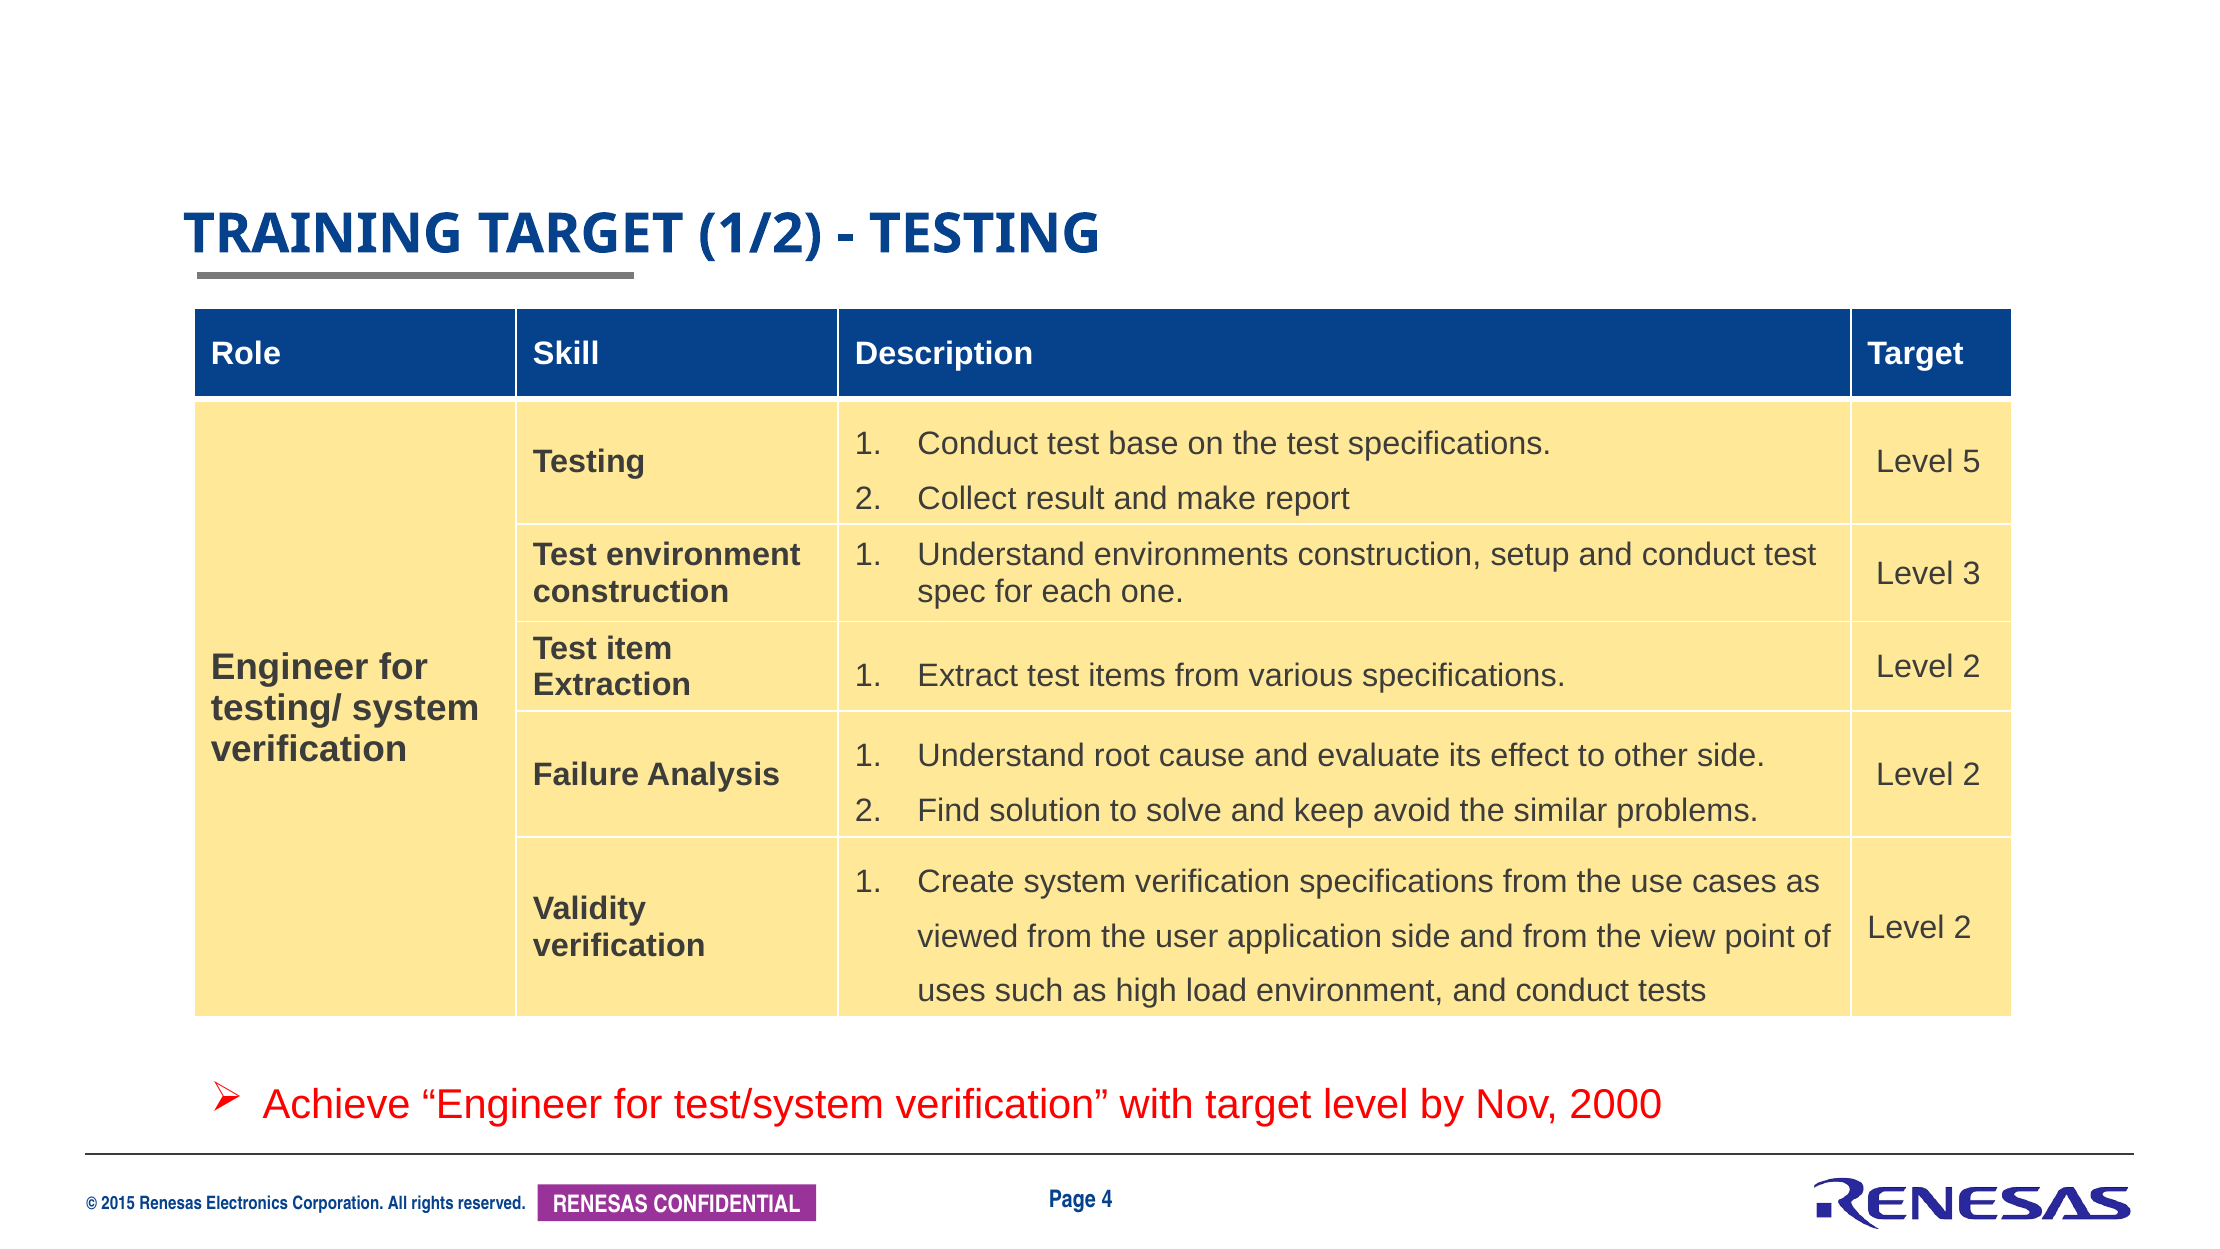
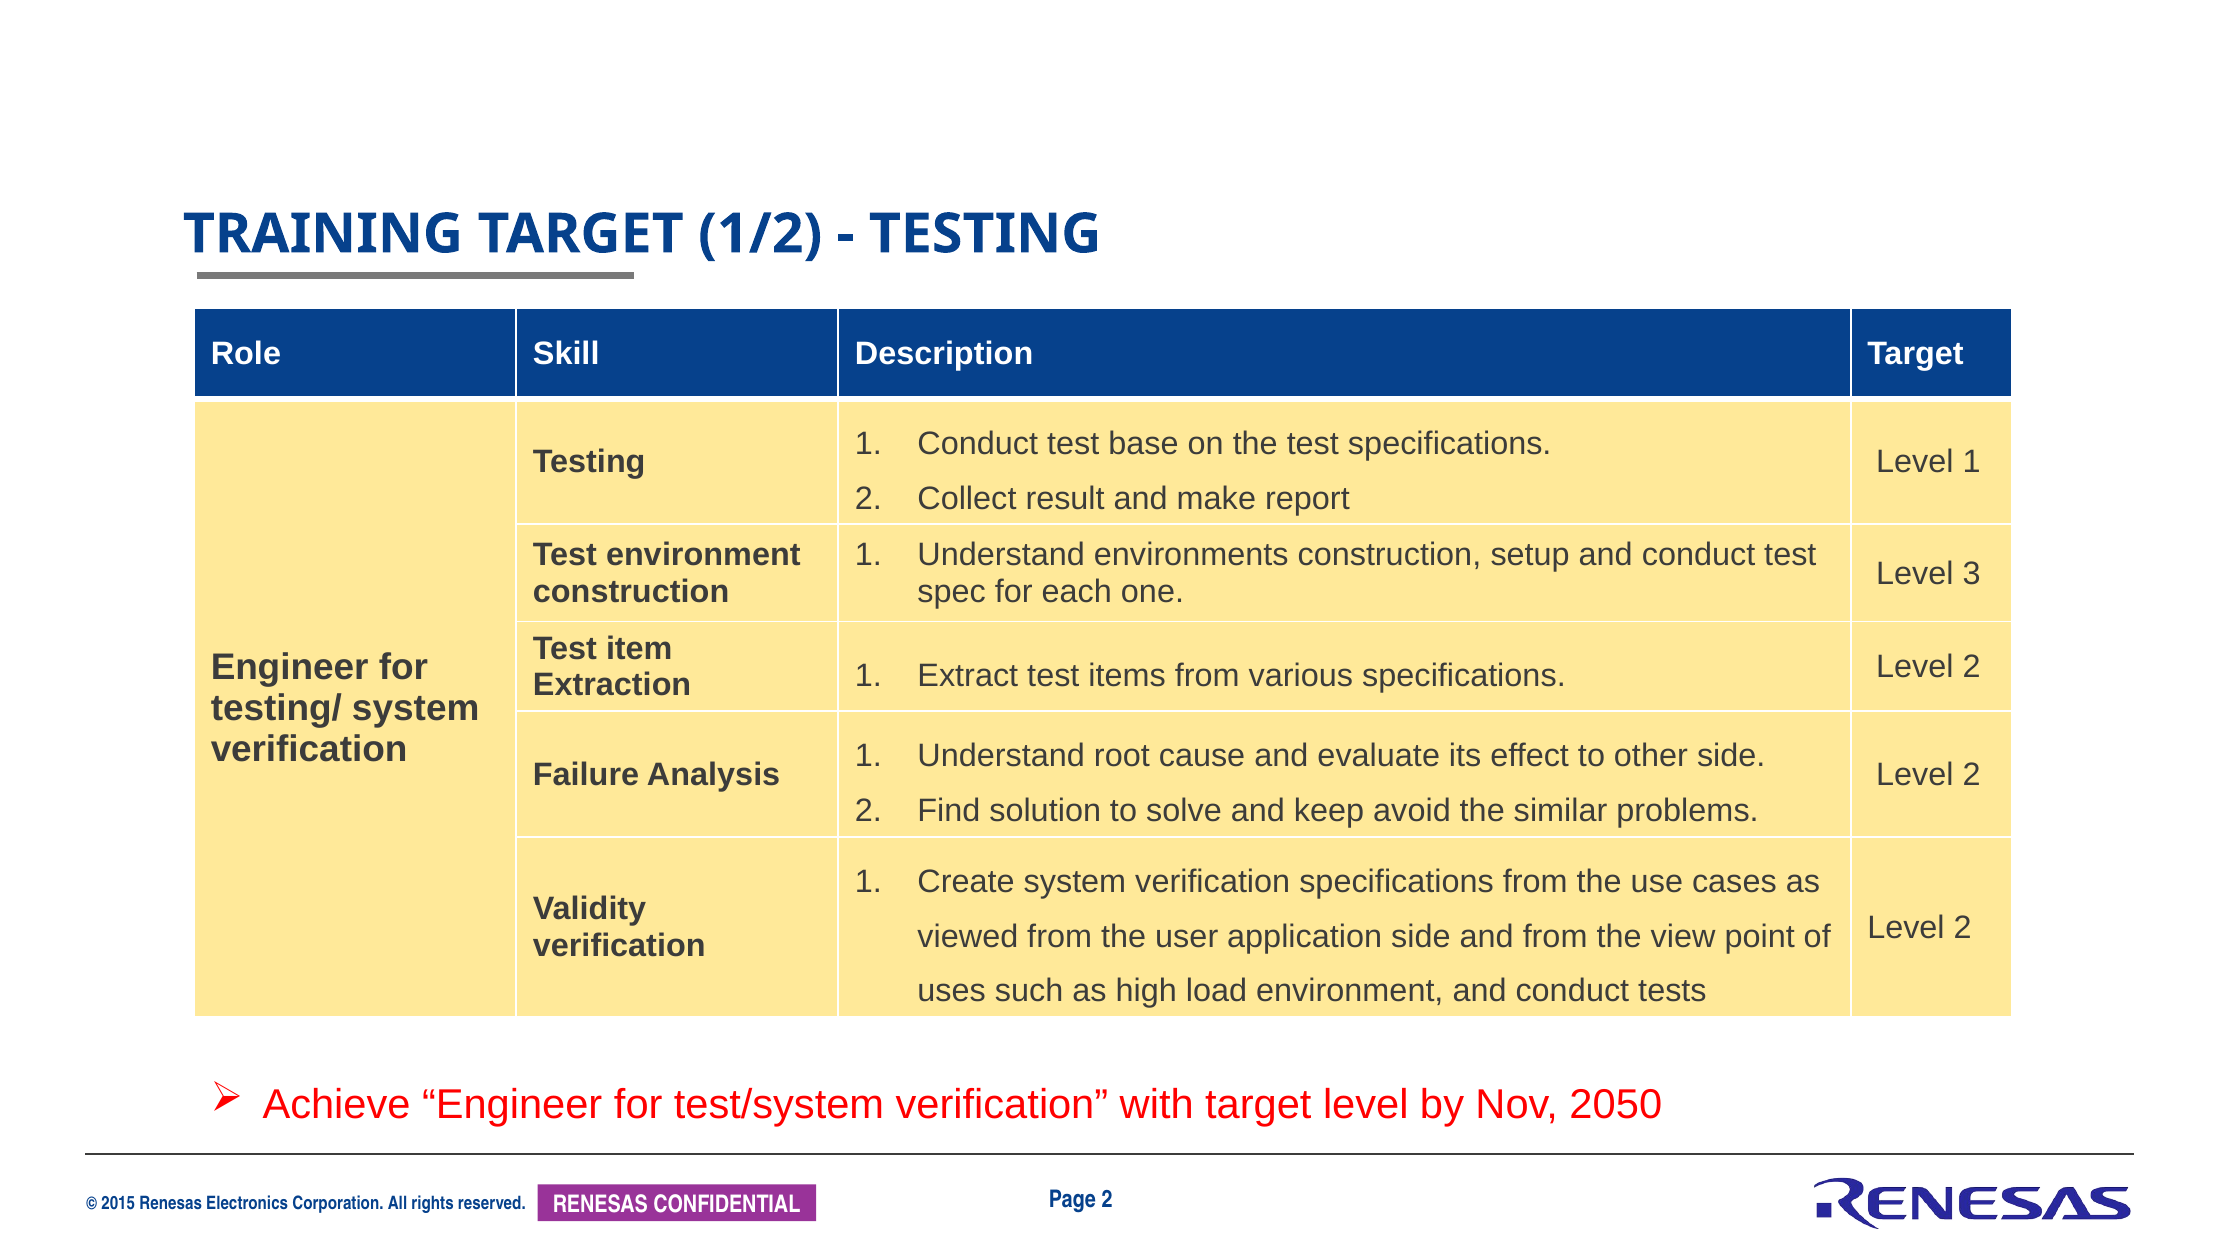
Level 5: 5 -> 1
2000: 2000 -> 2050
Page 4: 4 -> 2
